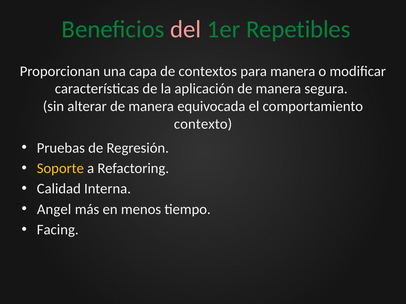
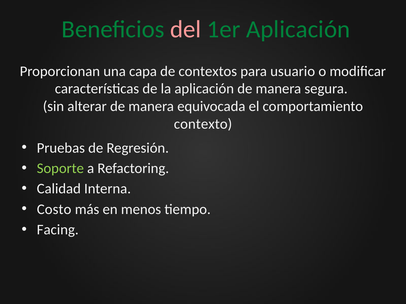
1er Repetibles: Repetibles -> Aplicación
para manera: manera -> usuario
Soporte colour: yellow -> light green
Angel: Angel -> Costo
